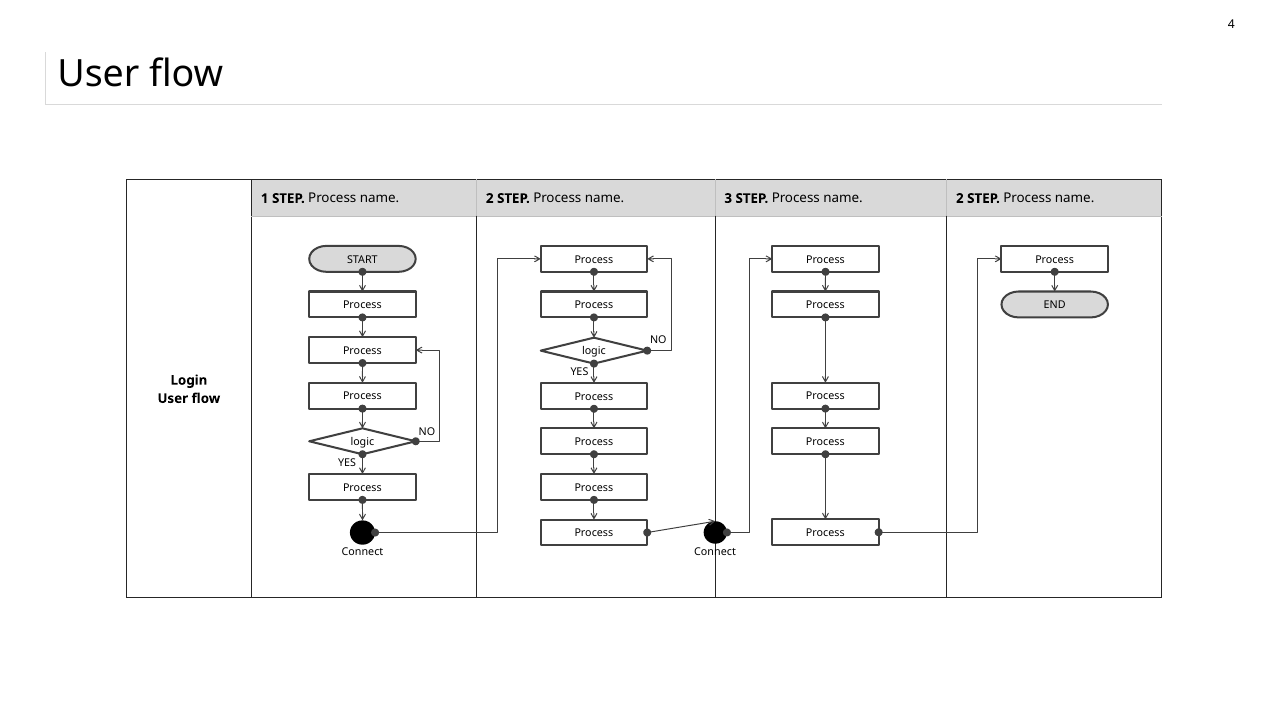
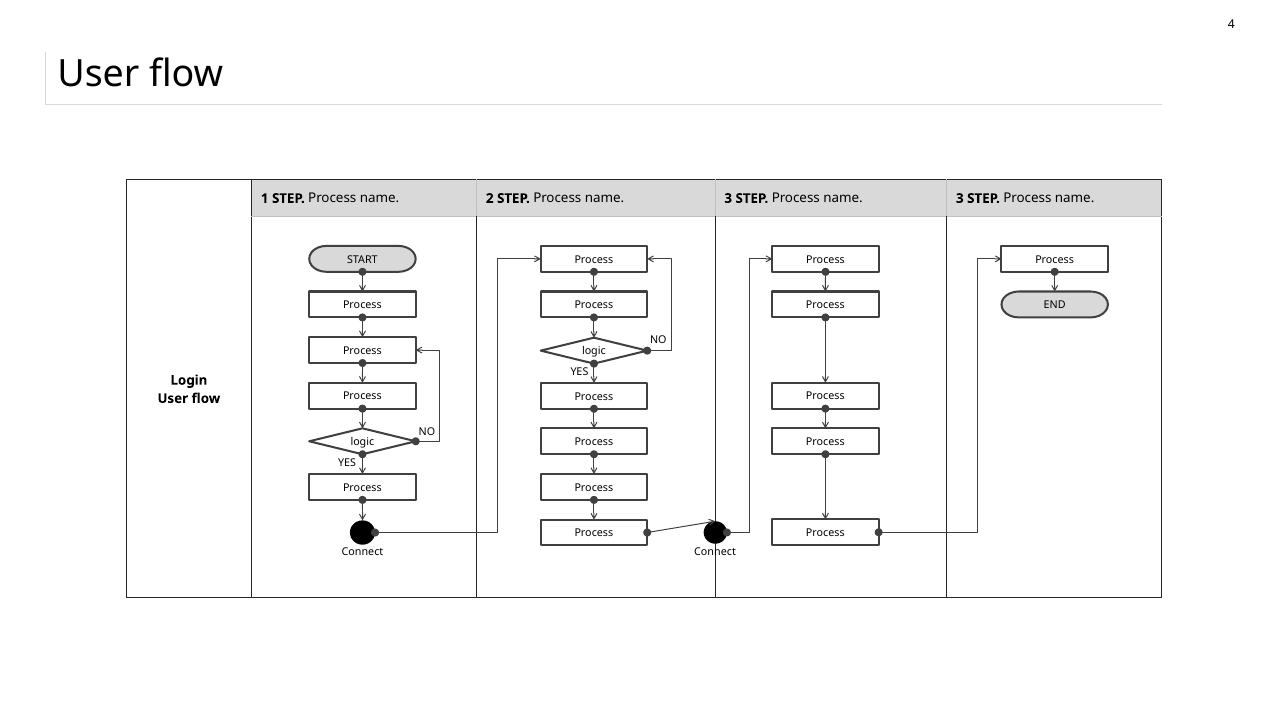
2 at (960, 199): 2 -> 3
